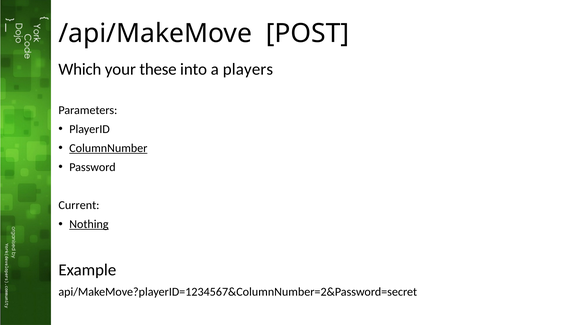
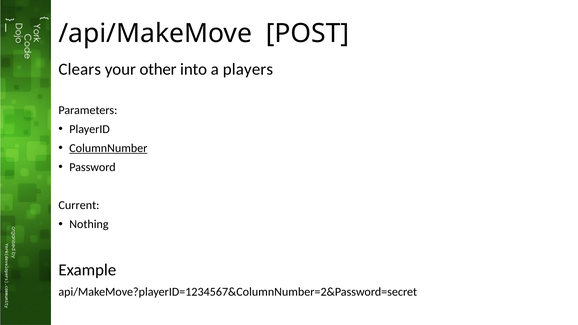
Which: Which -> Clears
these: these -> other
Nothing underline: present -> none
